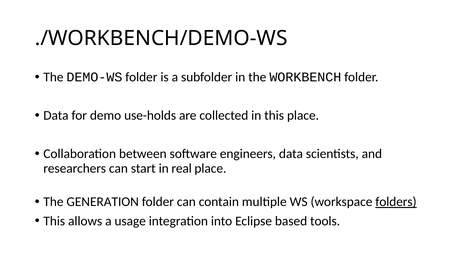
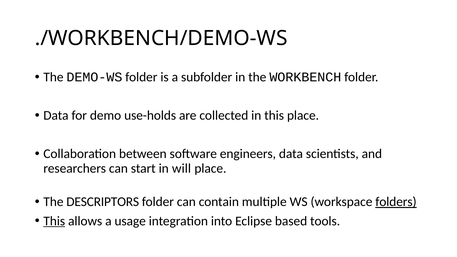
real: real -> will
GENERATION: GENERATION -> DESCRIPTORS
This at (54, 221) underline: none -> present
